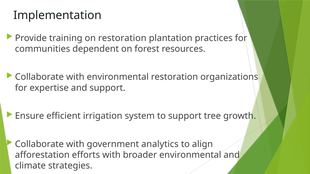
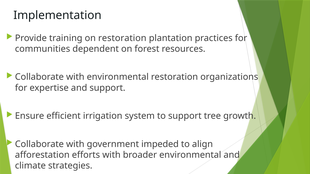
analytics: analytics -> impeded
